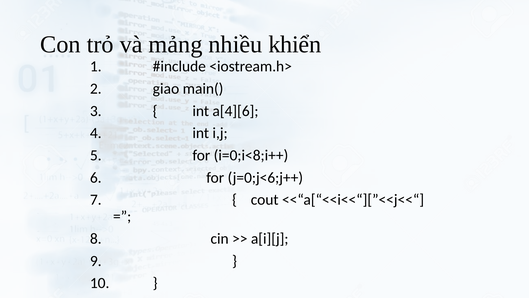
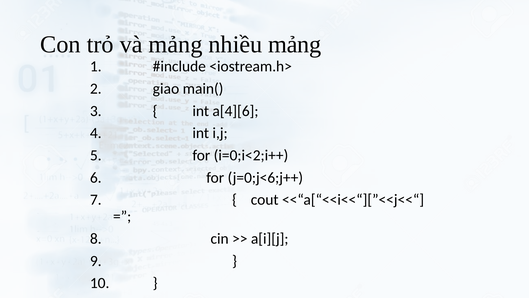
nhiều khiển: khiển -> mảng
i=0;i<8;i++: i=0;i<8;i++ -> i=0;i<2;i++
